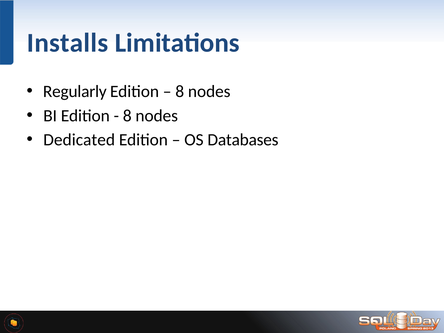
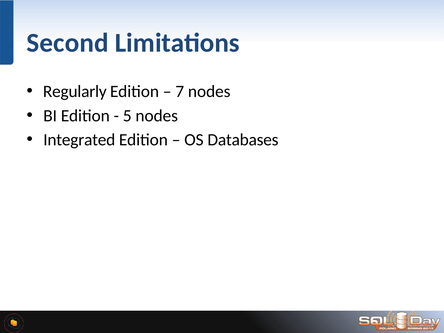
Installs: Installs -> Second
8 at (180, 91): 8 -> 7
8 at (127, 116): 8 -> 5
Dedicated: Dedicated -> Integrated
